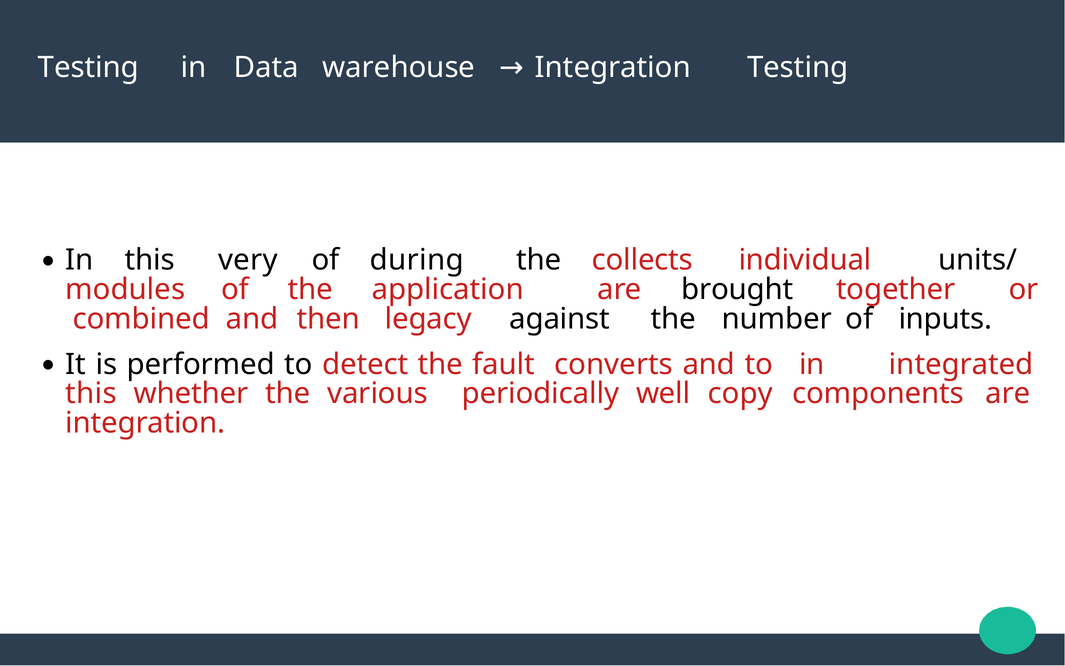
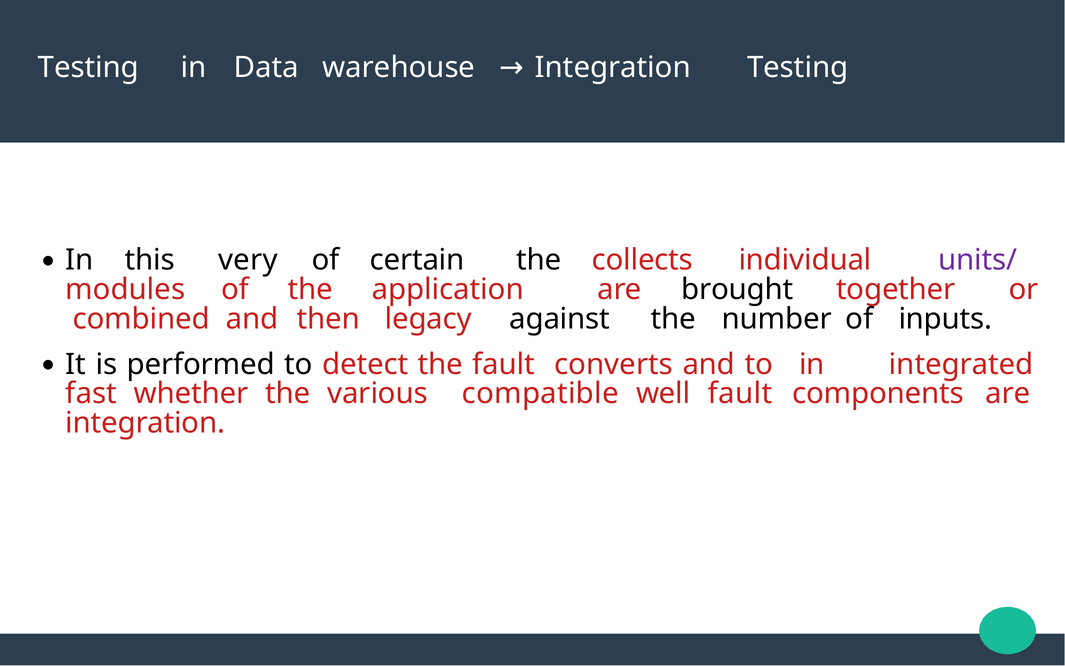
during: during -> certain
units/ colour: black -> purple
this at (91, 394): this -> fast
periodically: periodically -> compatible
well copy: copy -> fault
